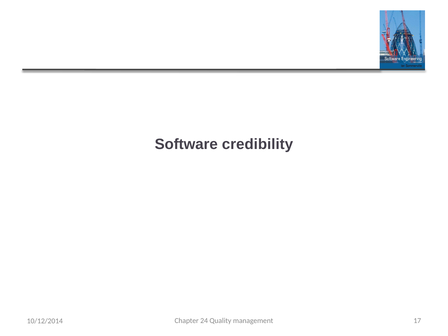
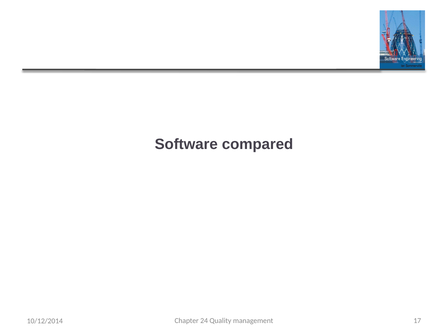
credibility: credibility -> compared
